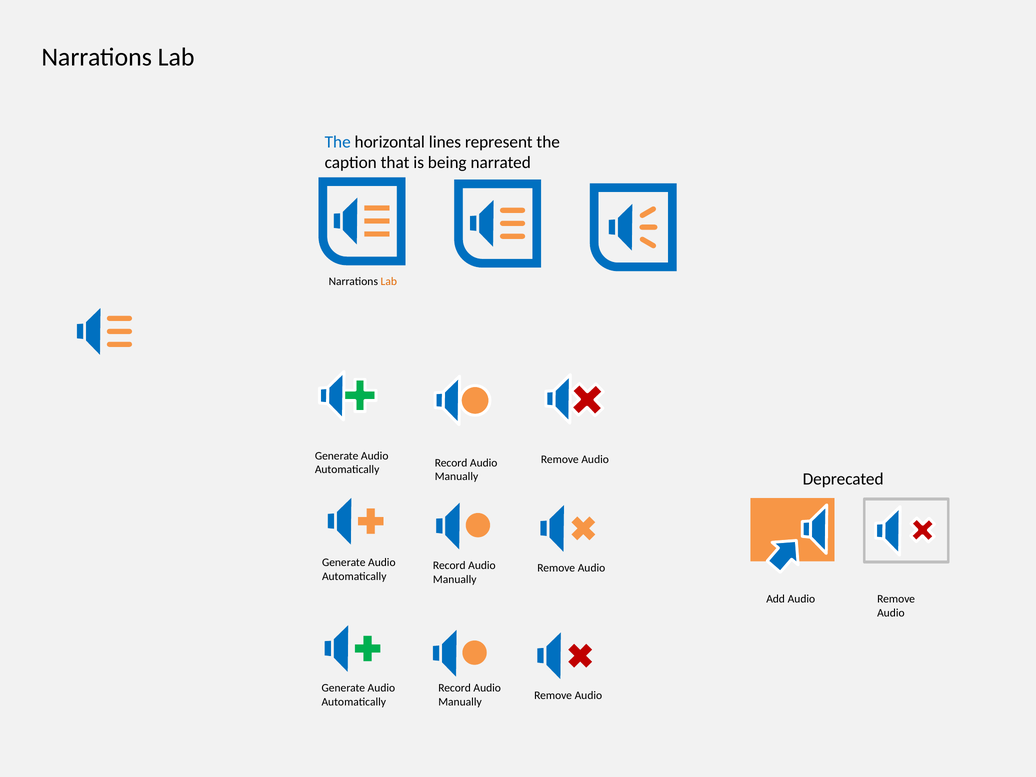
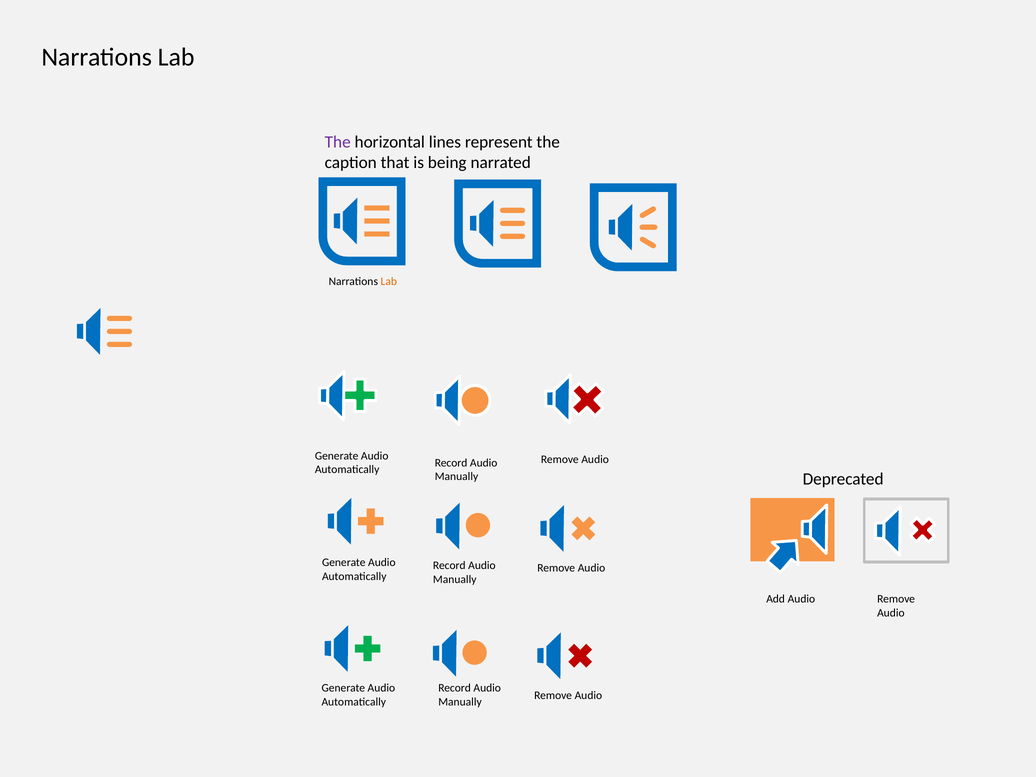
The at (338, 142) colour: blue -> purple
